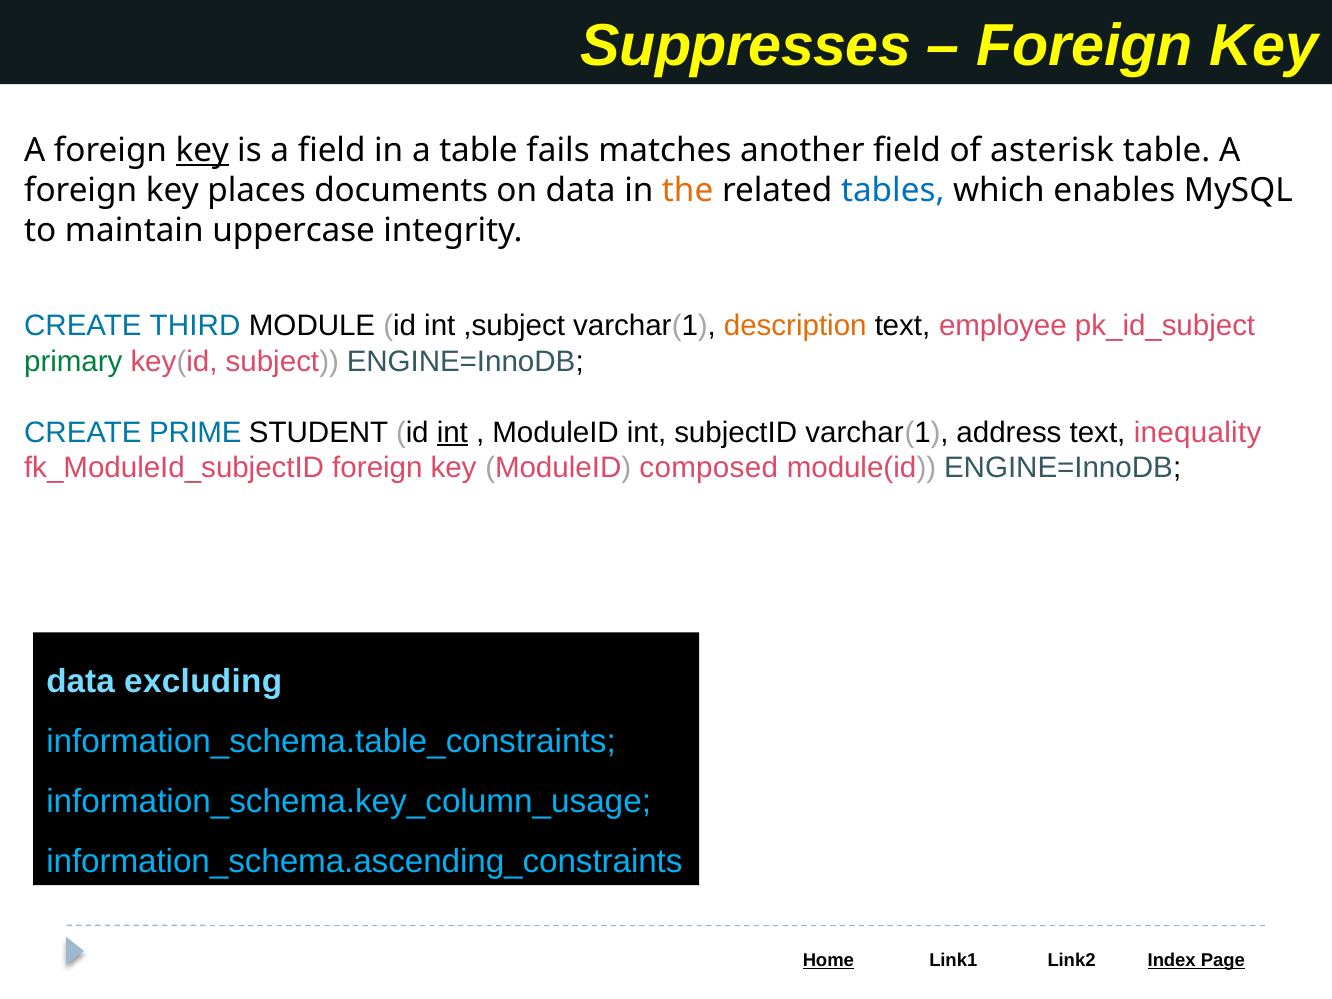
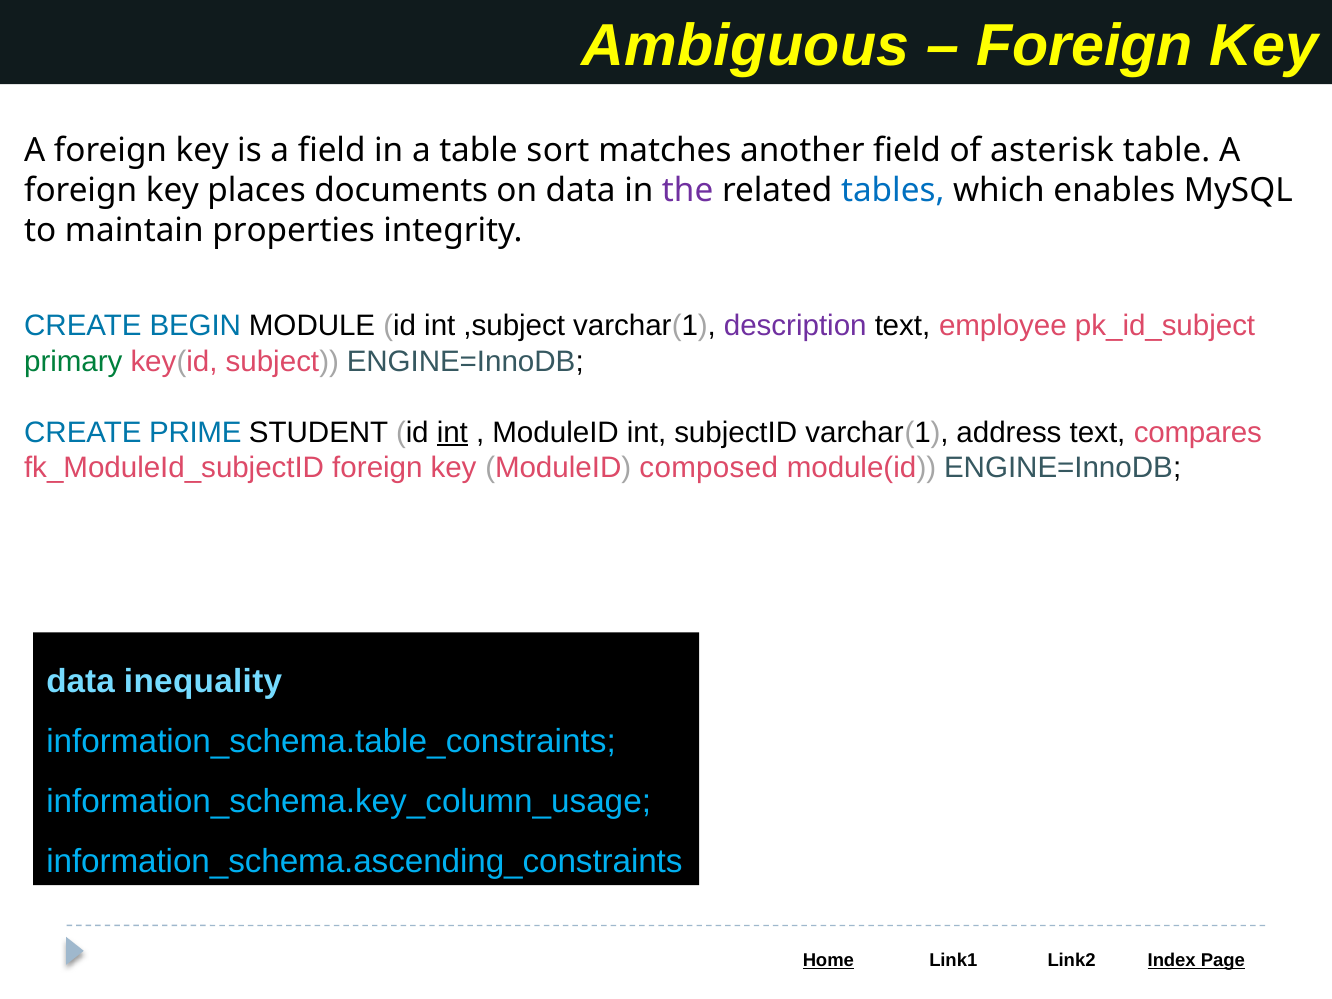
Suppresses: Suppresses -> Ambiguous
key at (202, 151) underline: present -> none
fails: fails -> sort
the colour: orange -> purple
uppercase: uppercase -> properties
THIRD: THIRD -> BEGIN
description colour: orange -> purple
inequality: inequality -> compares
excluding: excluding -> inequality
